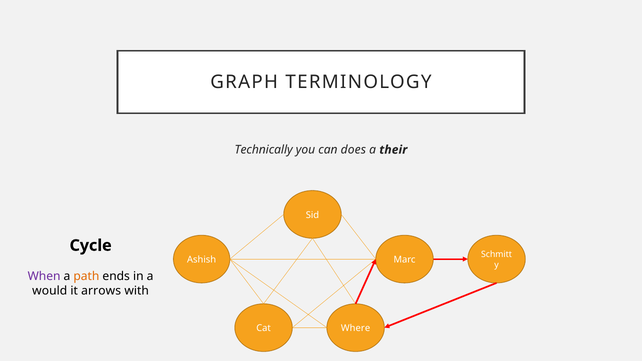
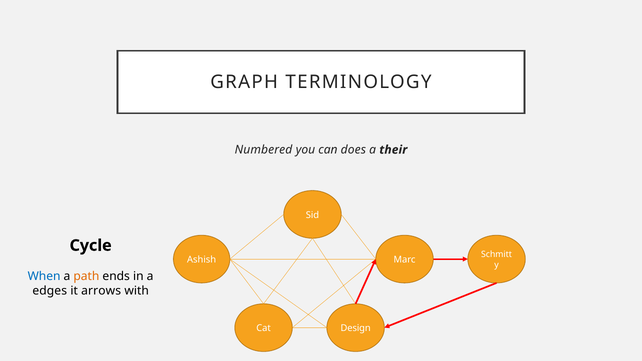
Technically: Technically -> Numbered
When colour: purple -> blue
would: would -> edges
Where: Where -> Design
